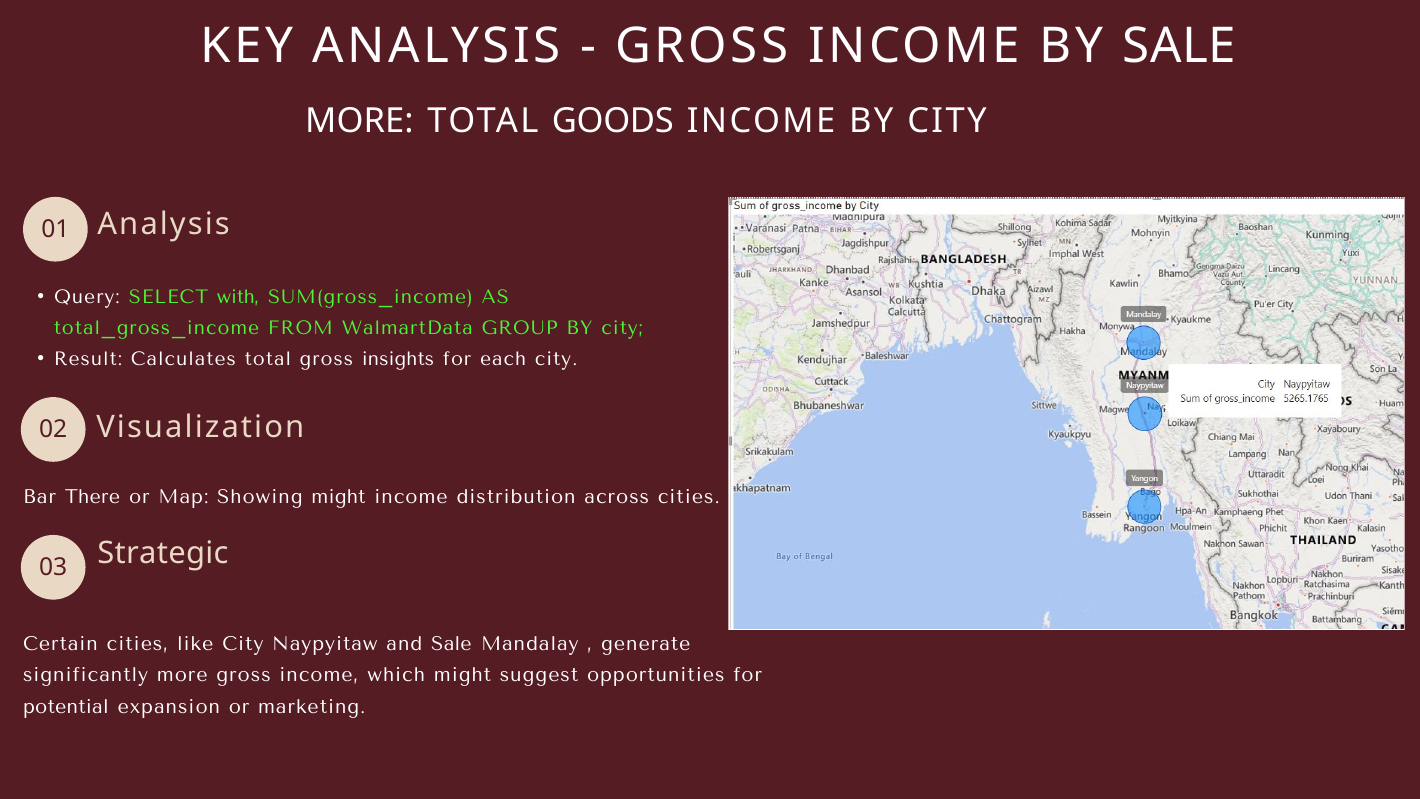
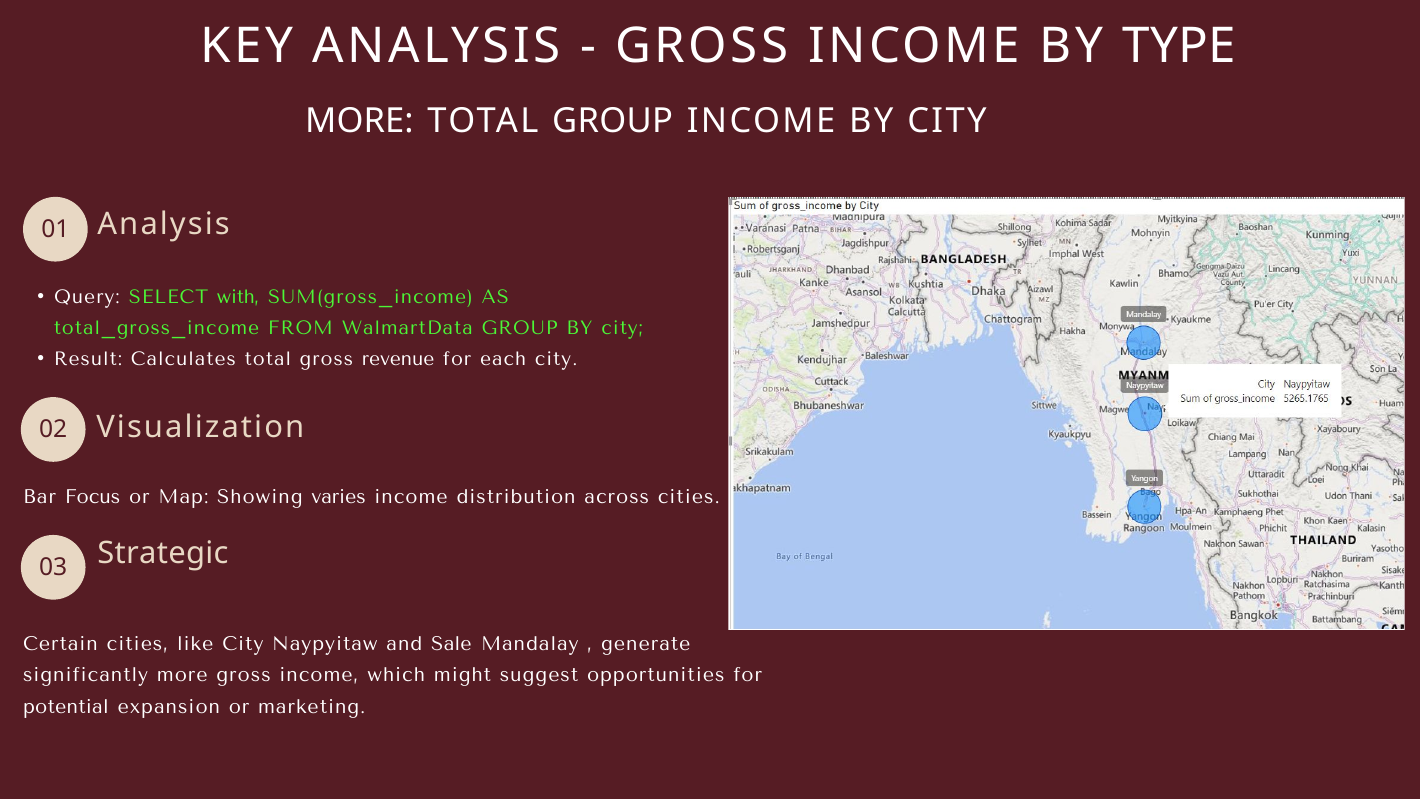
BY SALE: SALE -> TYPE
TOTAL GOODS: GOODS -> GROUP
insights: insights -> revenue
There: There -> Focus
Showing might: might -> varies
